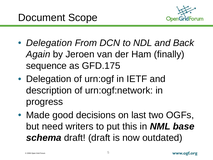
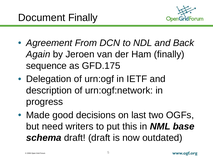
Document Scope: Scope -> Finally
Delegation at (49, 43): Delegation -> Agreement
